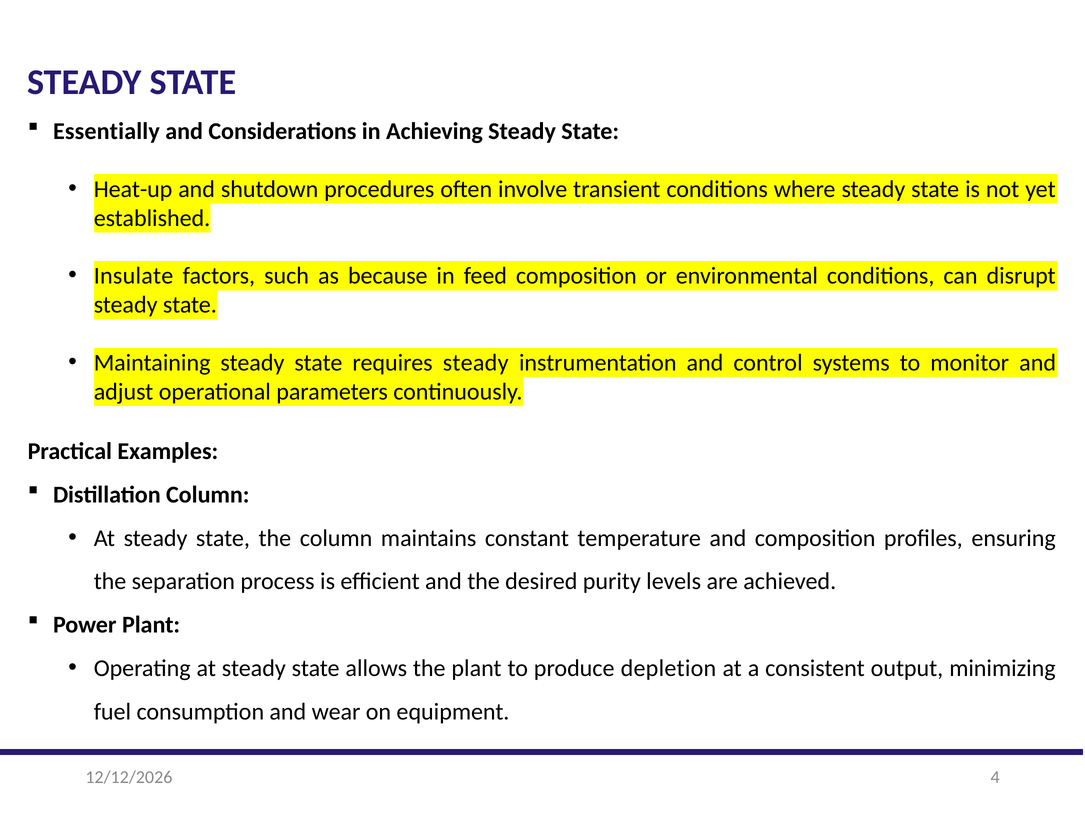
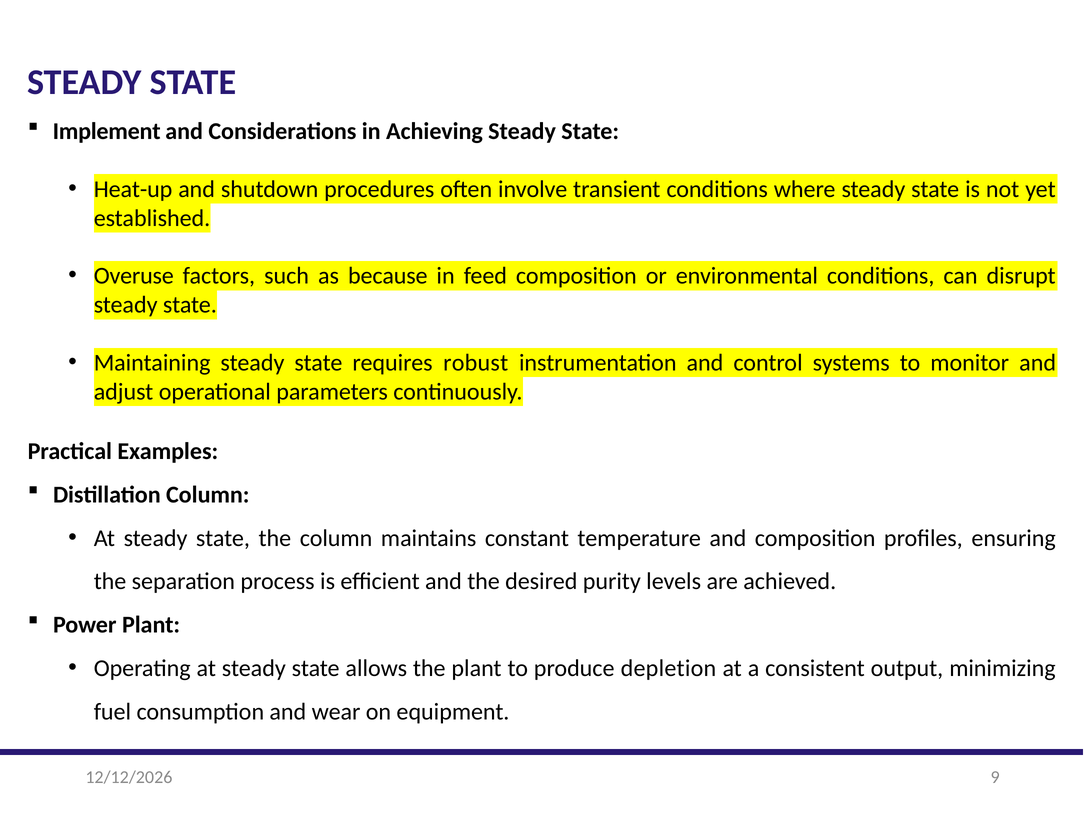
Essentially: Essentially -> Implement
Insulate: Insulate -> Overuse
requires steady: steady -> robust
4: 4 -> 9
